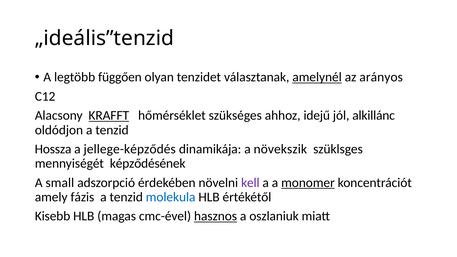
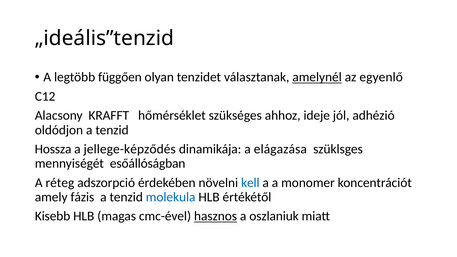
arányos: arányos -> egyenlő
KRAFFT underline: present -> none
idejű: idejű -> ideje
alkillánc: alkillánc -> adhézió
növekszik: növekszik -> elágazása
képződésének: képződésének -> esőállóságban
small: small -> réteg
kell colour: purple -> blue
monomer underline: present -> none
